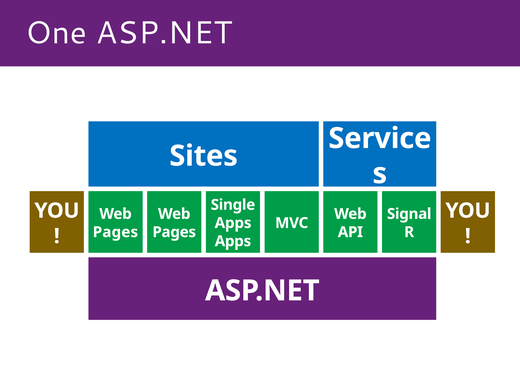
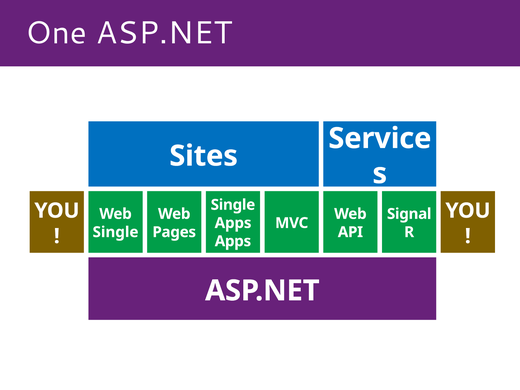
Pages at (115, 232): Pages -> Single
